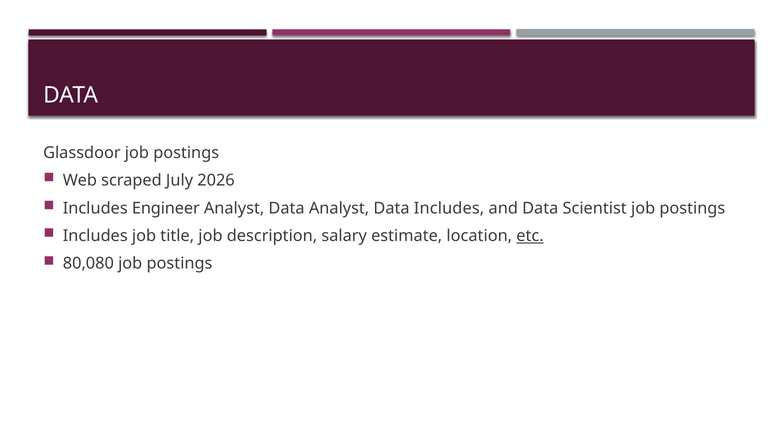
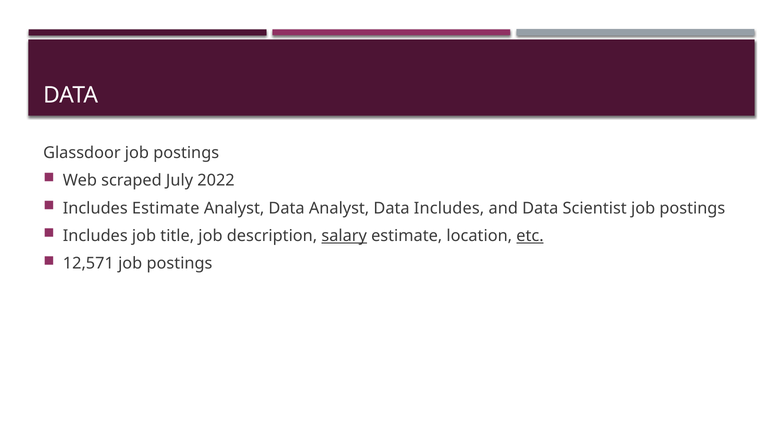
2026: 2026 -> 2022
Includes Engineer: Engineer -> Estimate
salary underline: none -> present
80,080: 80,080 -> 12,571
